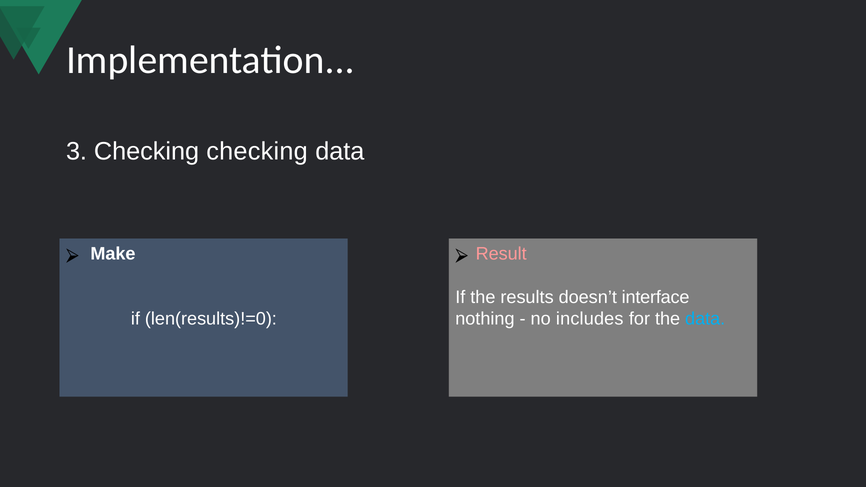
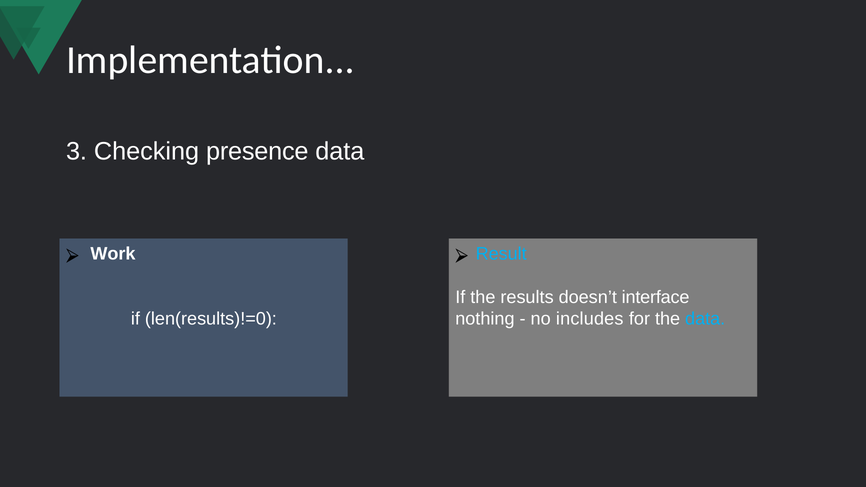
Checking checking: checking -> presence
Make: Make -> Work
Result colour: pink -> light blue
